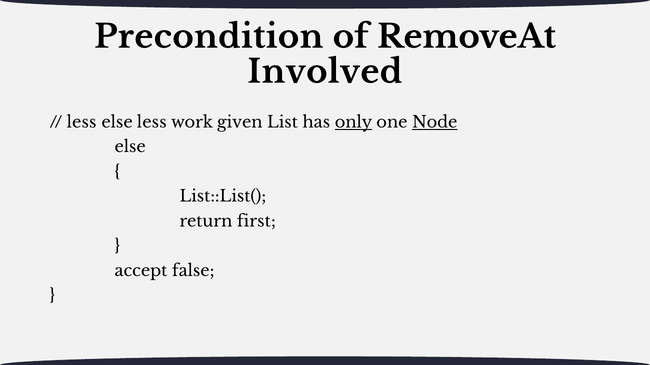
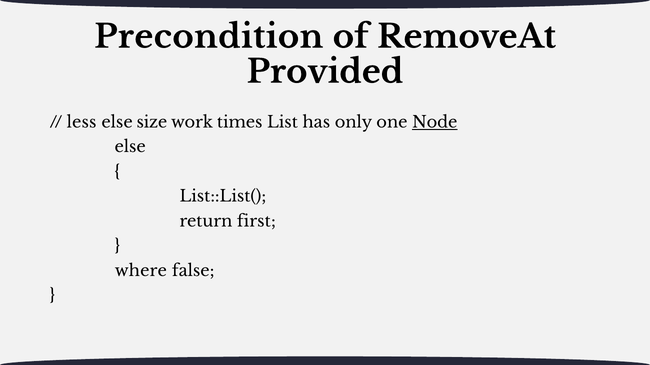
Involved: Involved -> Provided
else less: less -> size
given: given -> times
only underline: present -> none
accept: accept -> where
